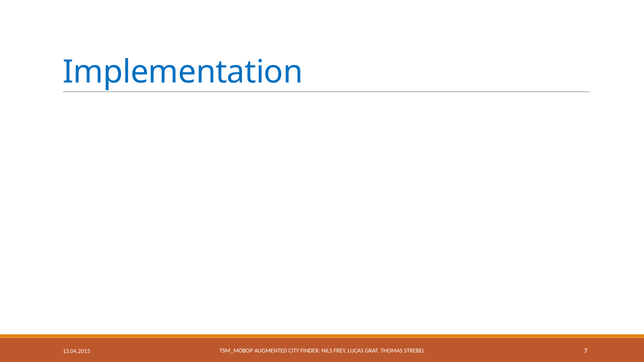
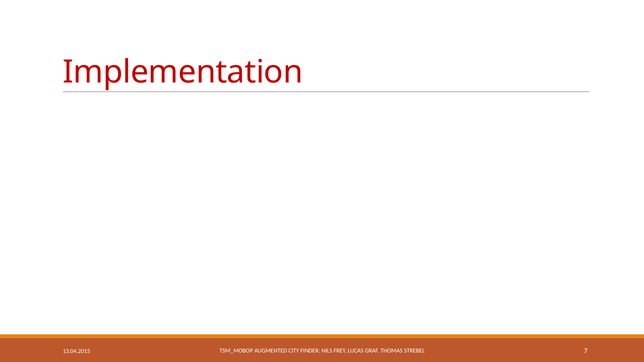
Implementation colour: blue -> red
